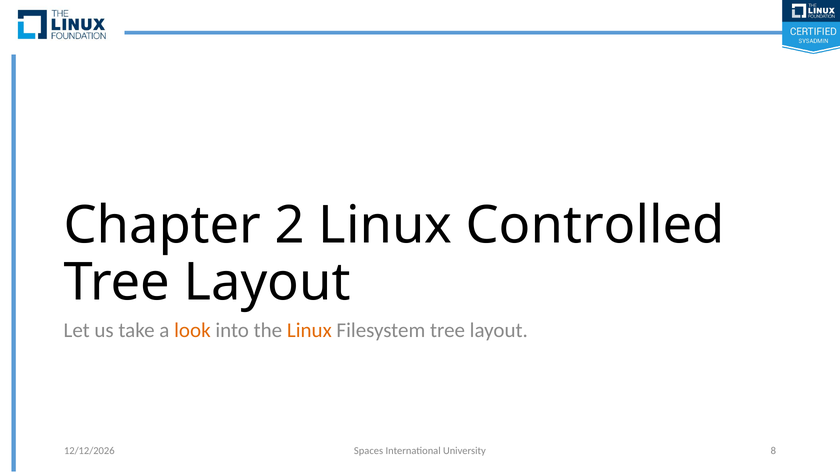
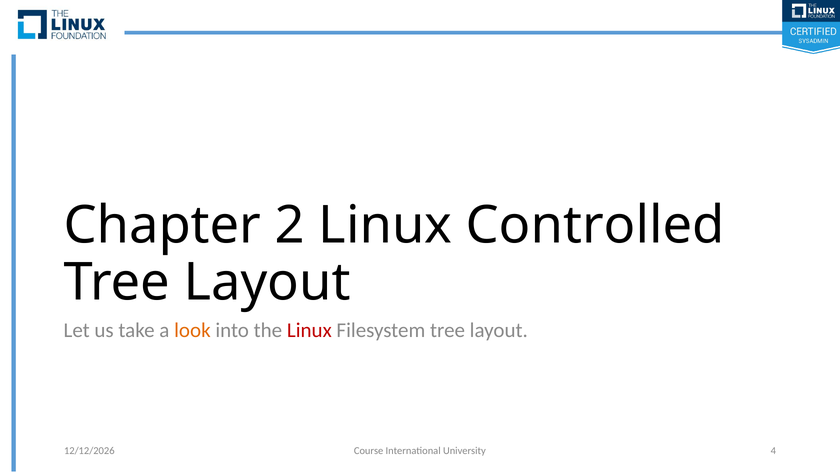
Linux at (309, 331) colour: orange -> red
Spaces: Spaces -> Course
8: 8 -> 4
